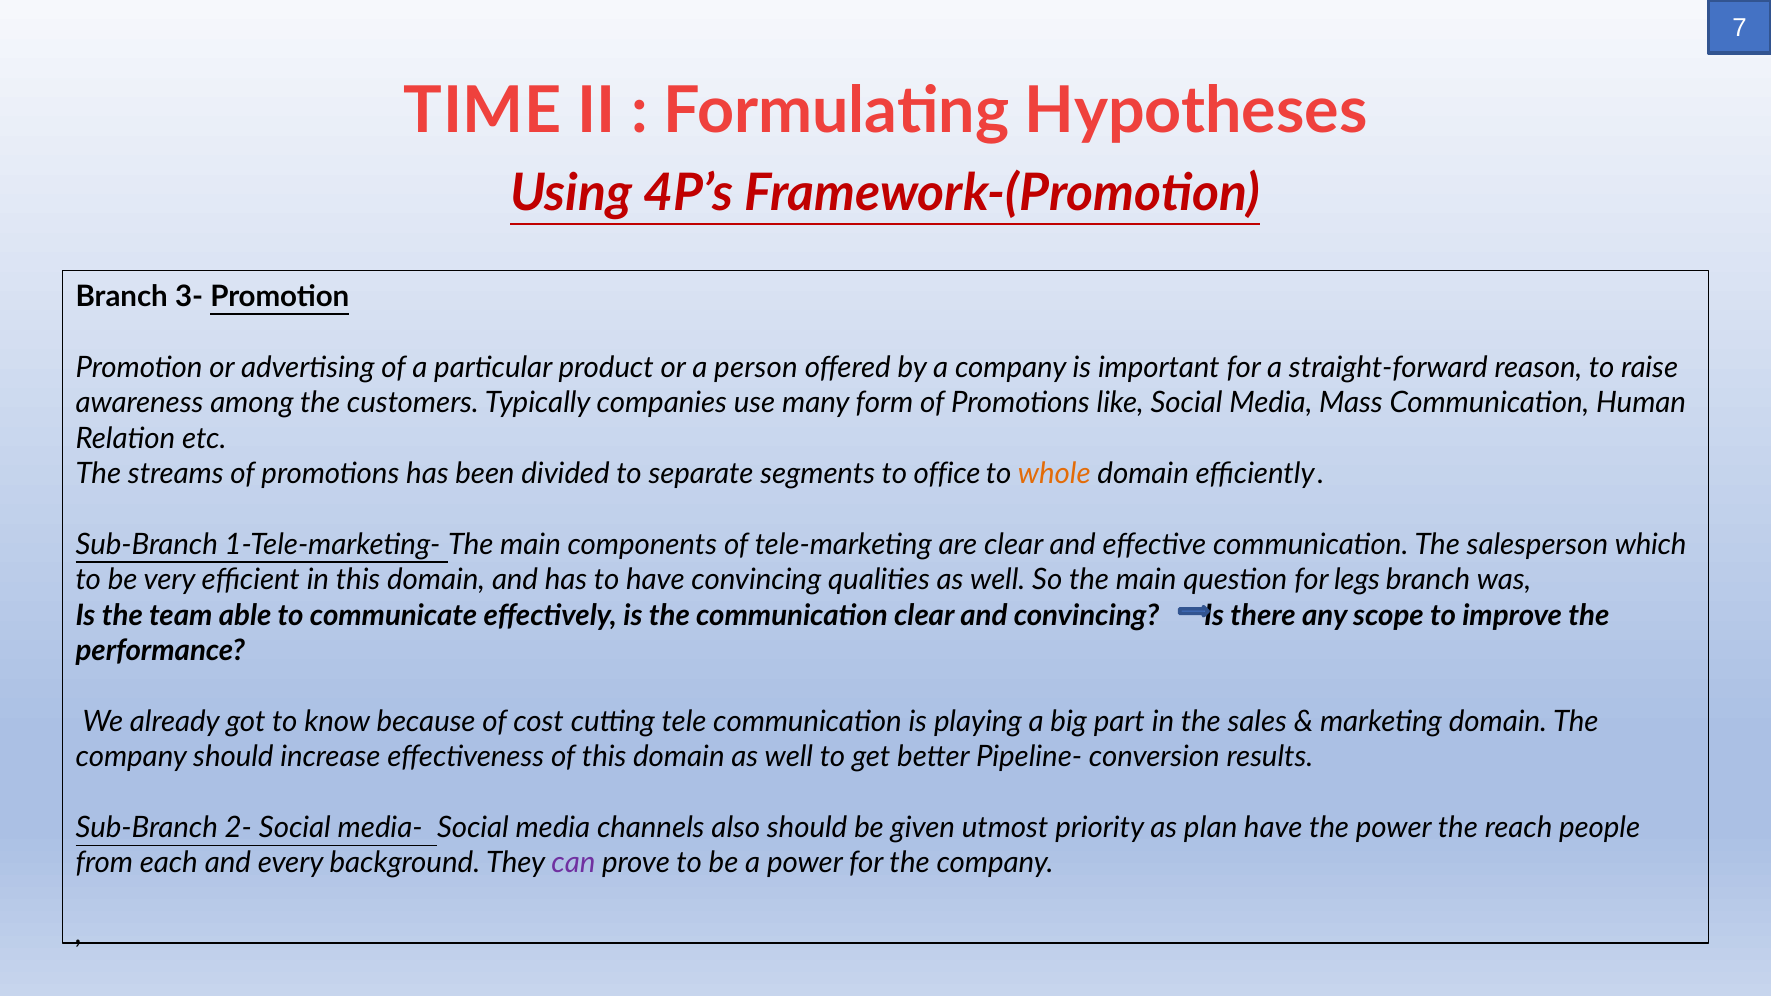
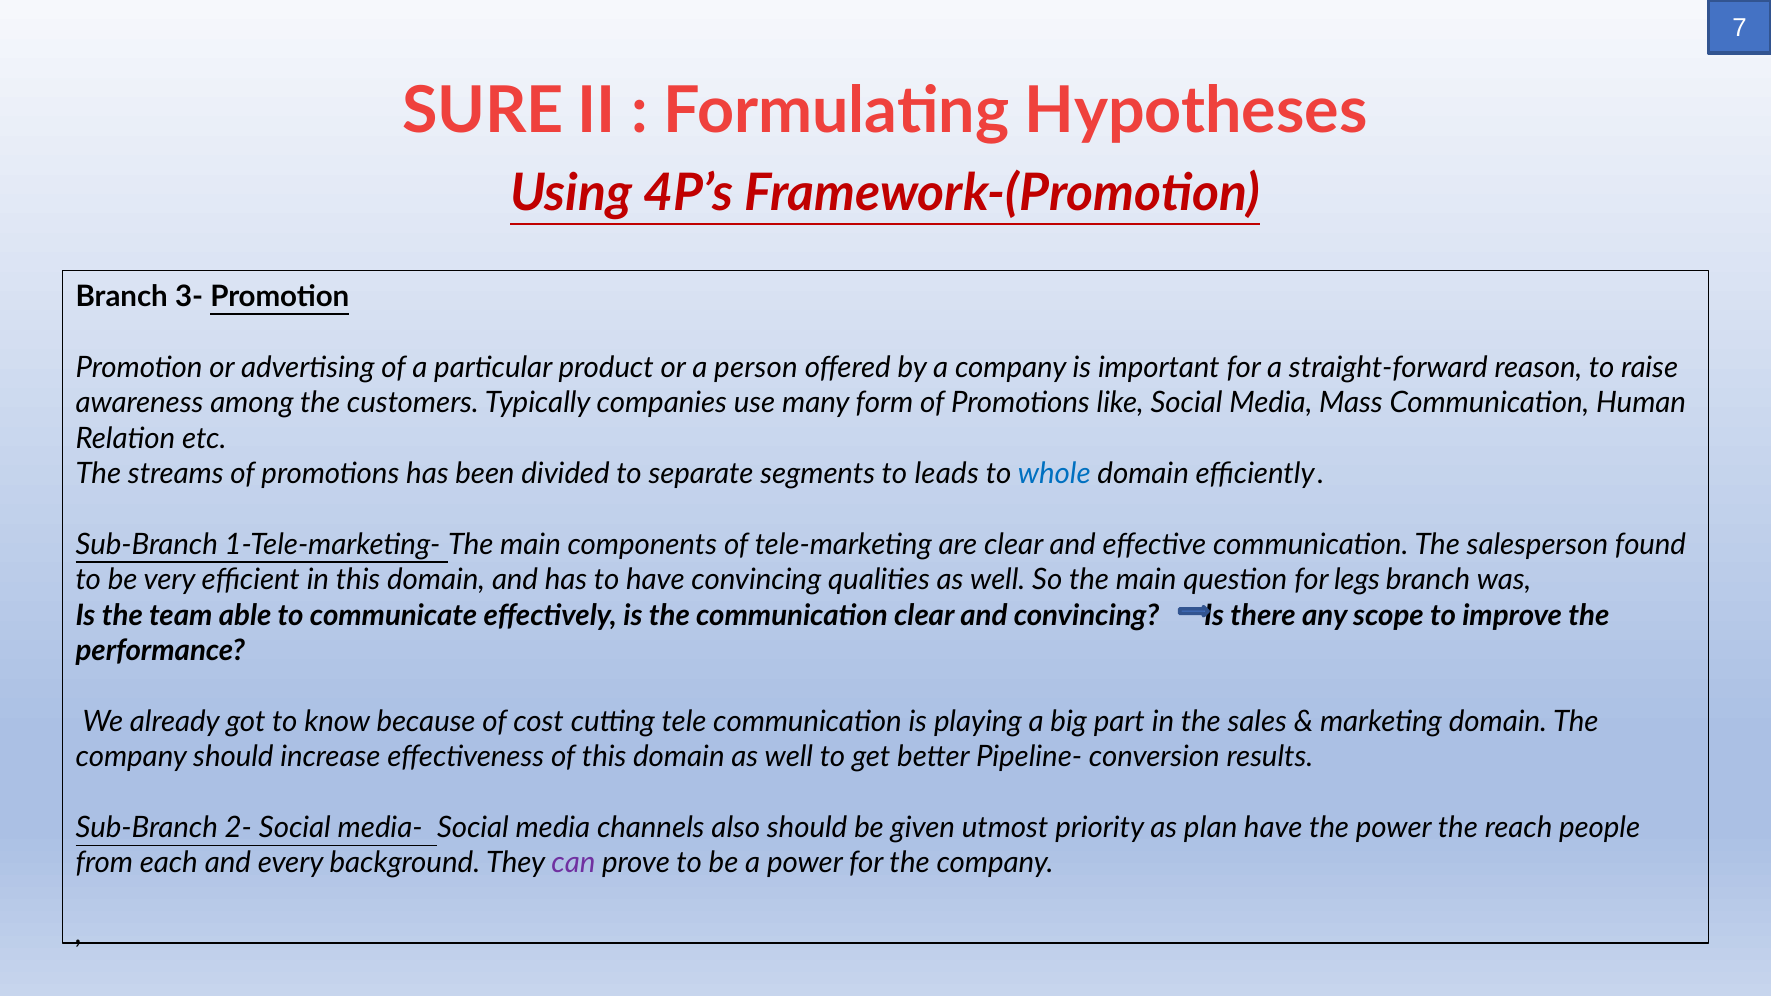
TIME: TIME -> SURE
office: office -> leads
whole colour: orange -> blue
which: which -> found
